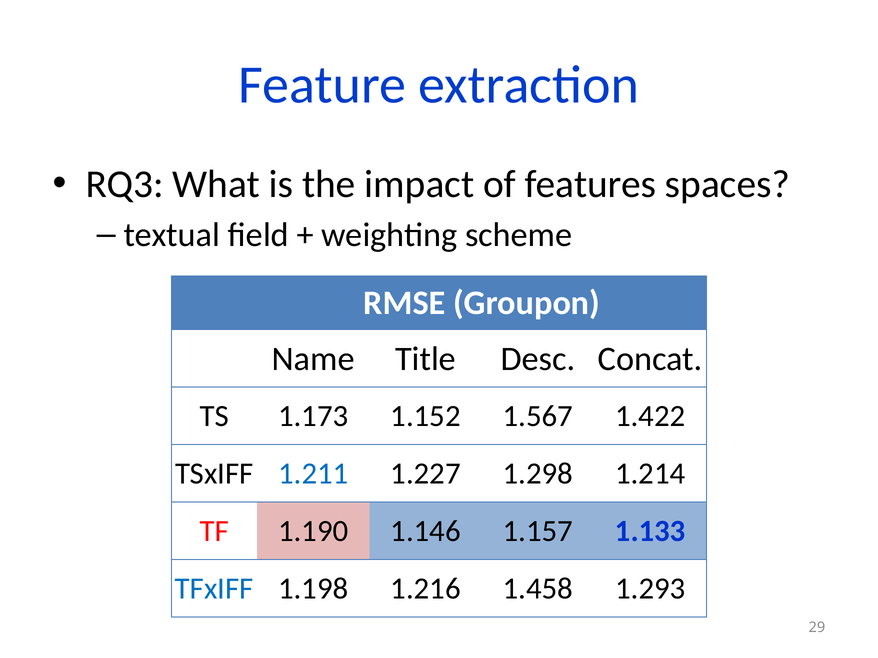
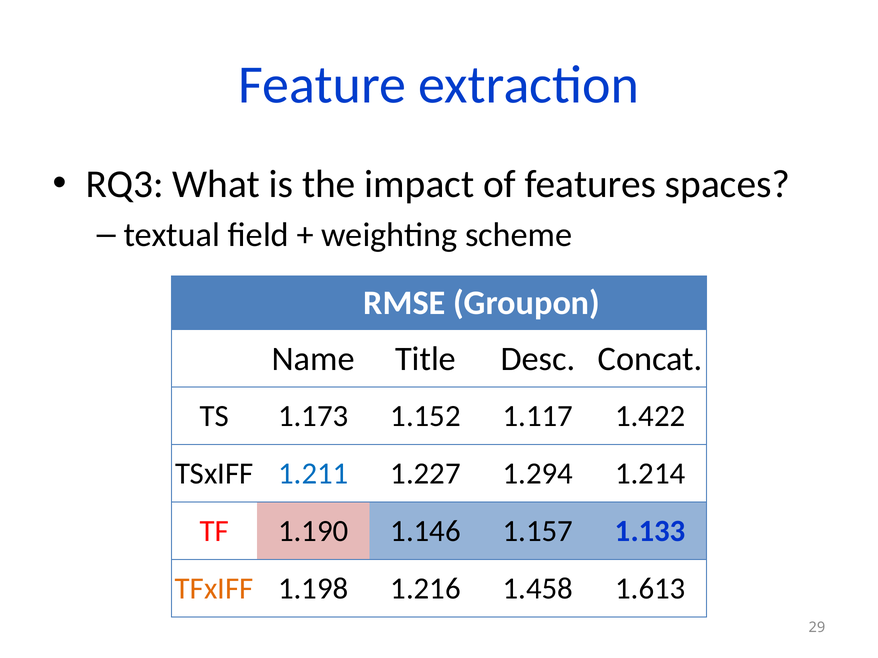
1.567: 1.567 -> 1.117
1.298: 1.298 -> 1.294
TFxIFF colour: blue -> orange
1.293: 1.293 -> 1.613
